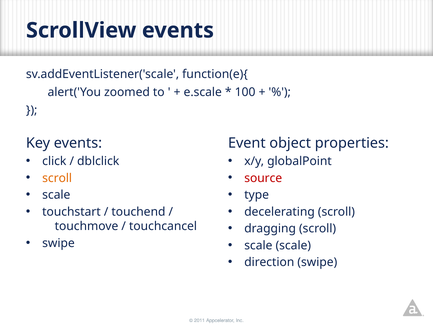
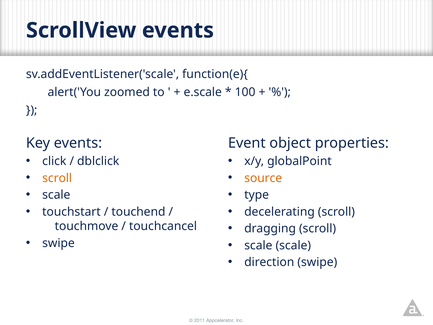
source colour: red -> orange
